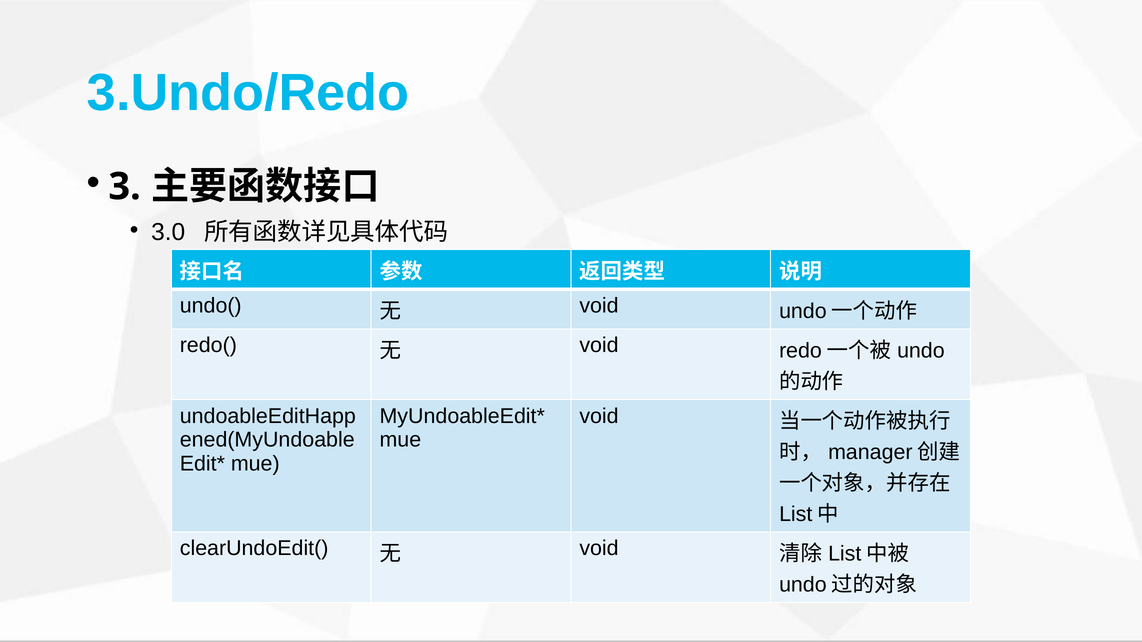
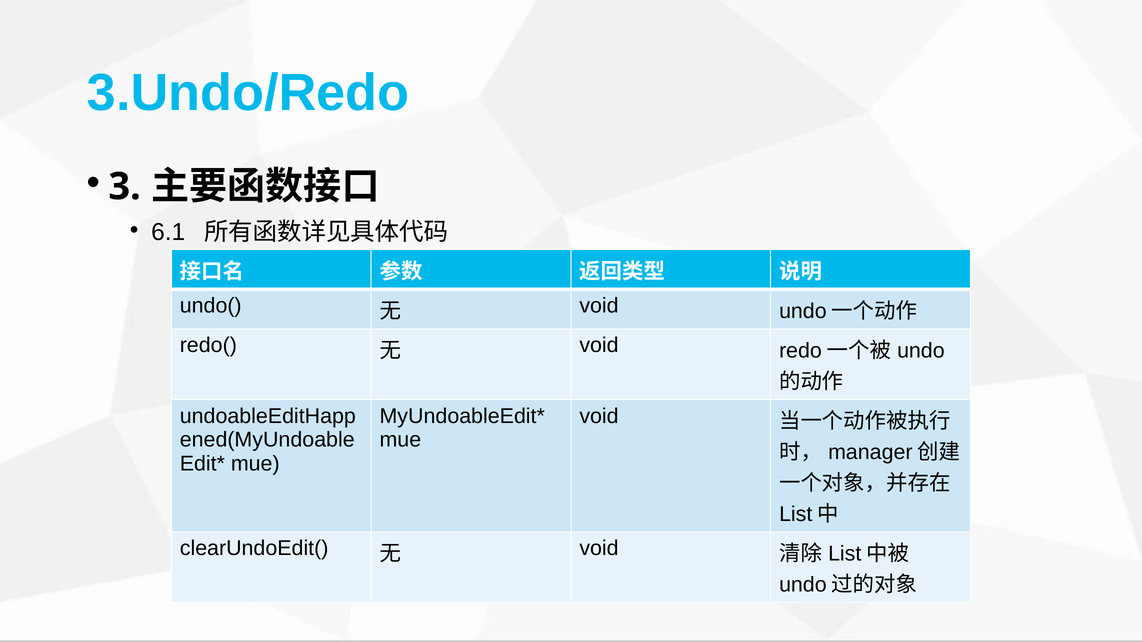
3.0: 3.0 -> 6.1
